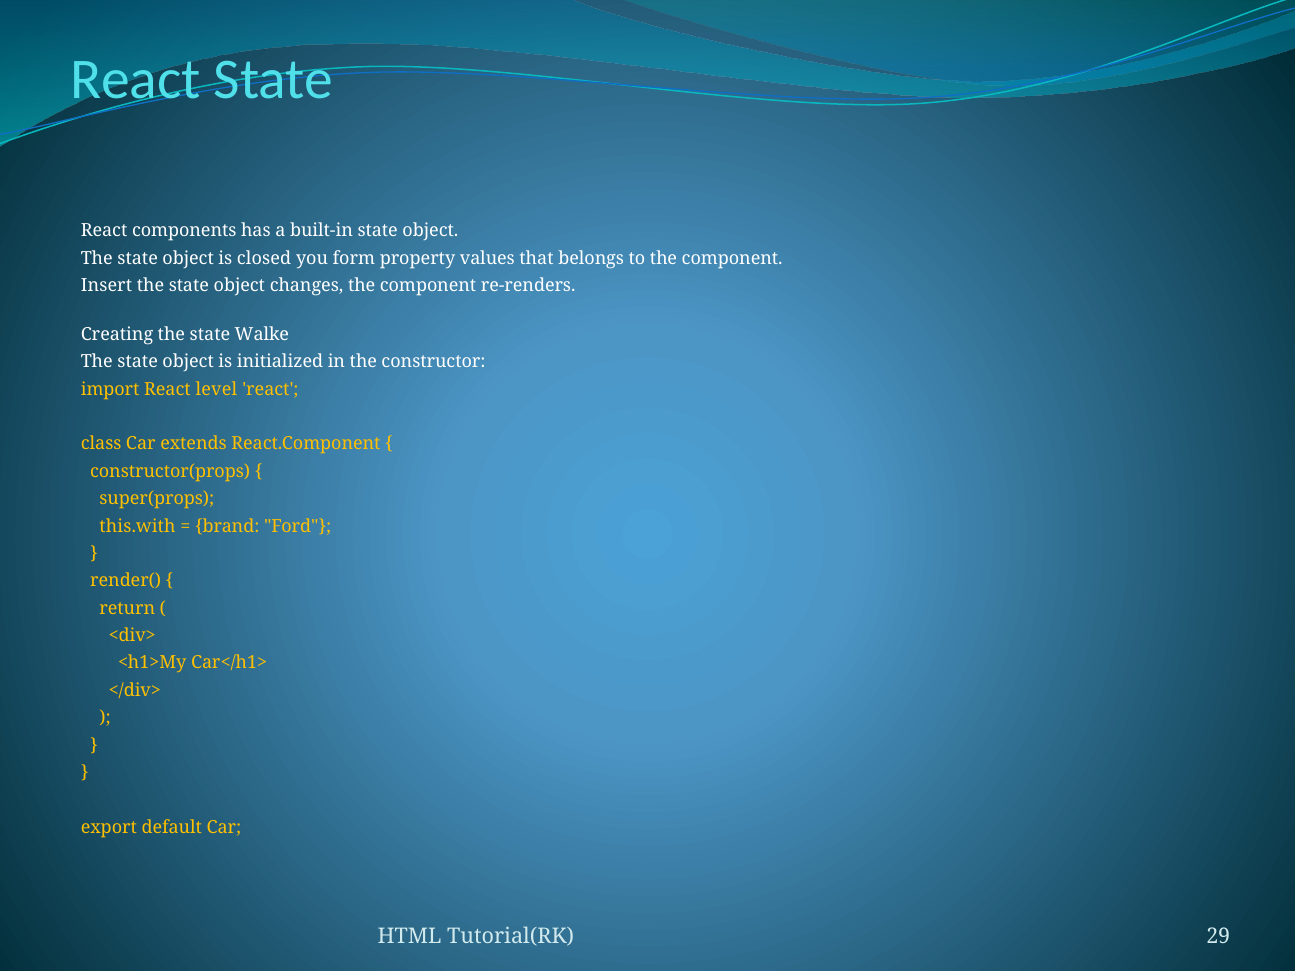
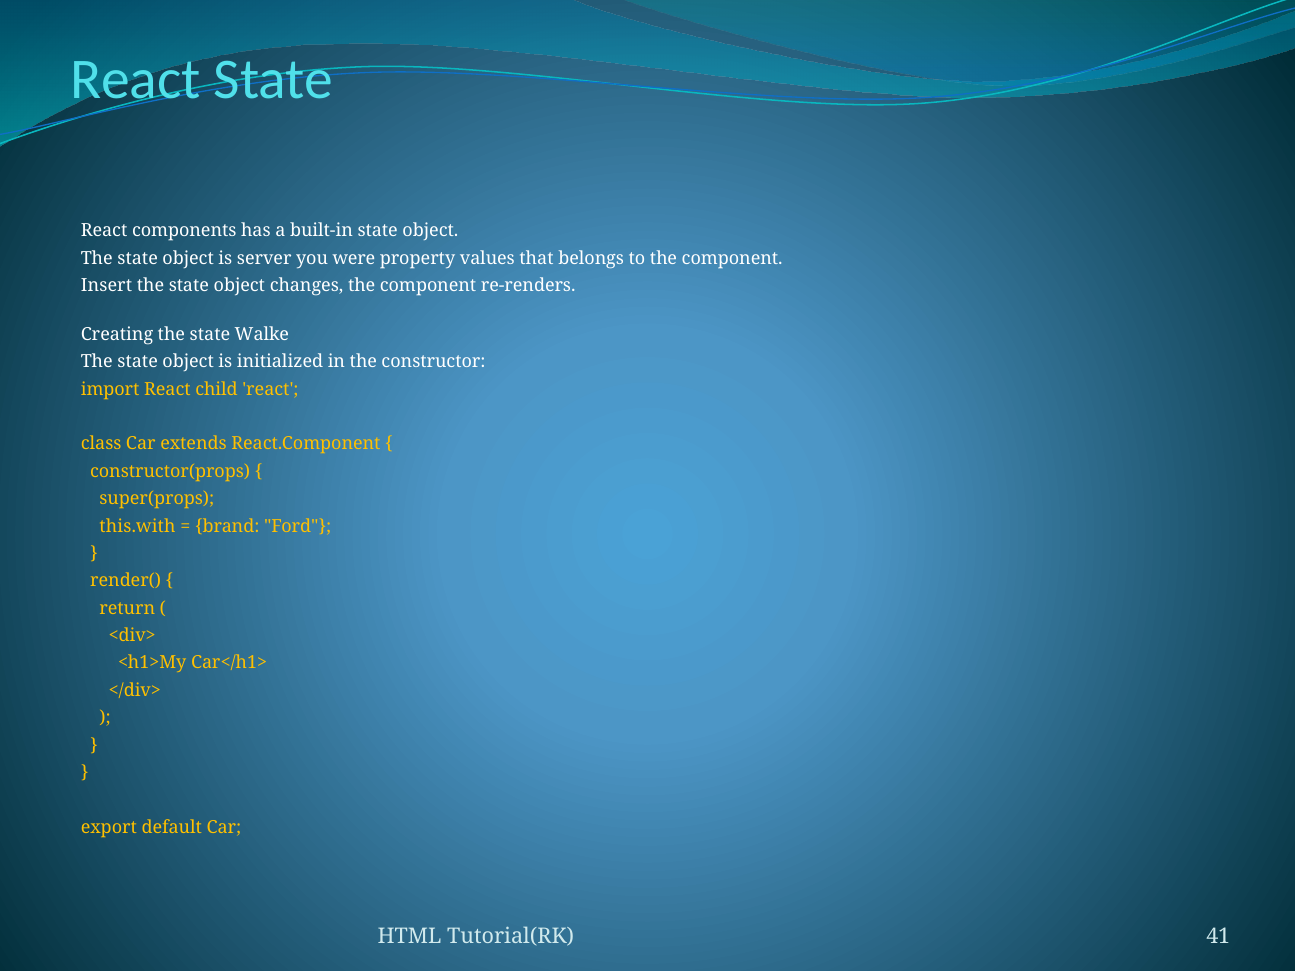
closed: closed -> server
form: form -> were
level: level -> child
29: 29 -> 41
